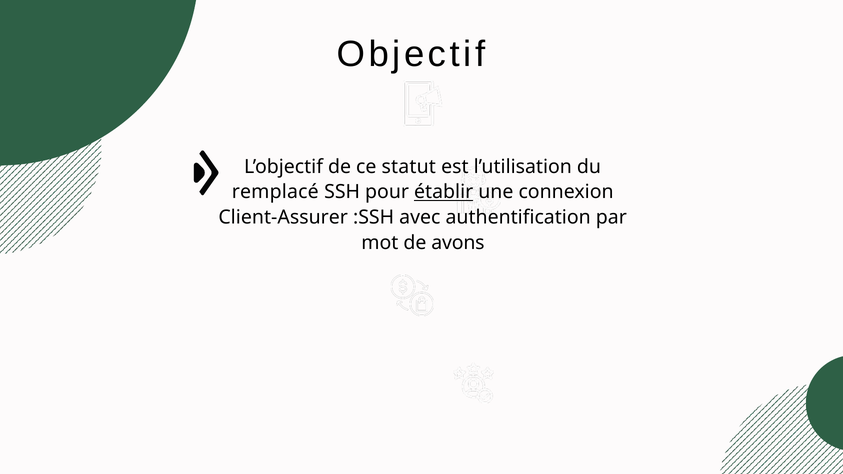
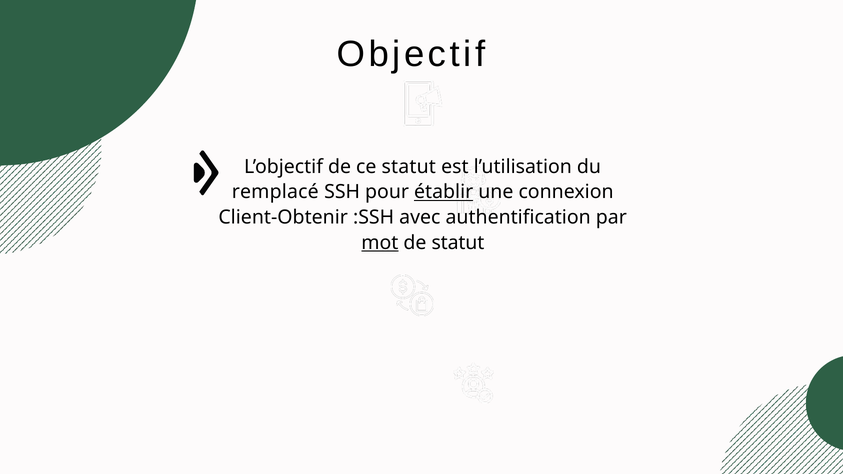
Client-Assurer: Client-Assurer -> Client-Obtenir
mot underline: none -> present
de avons: avons -> statut
